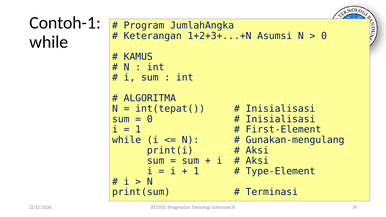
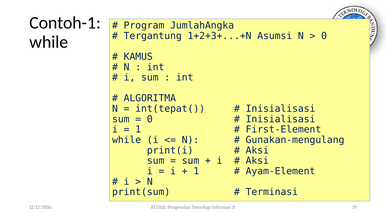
Keterangan: Keterangan -> Tergantung
Type-Element: Type-Element -> Ayam-Element
